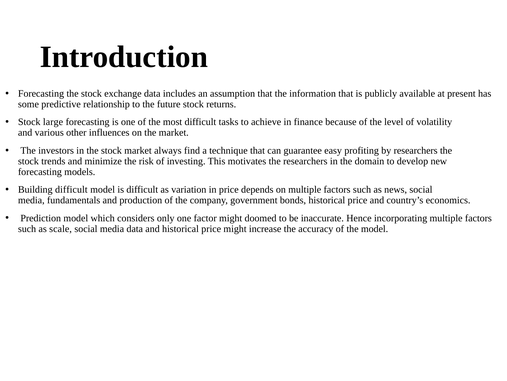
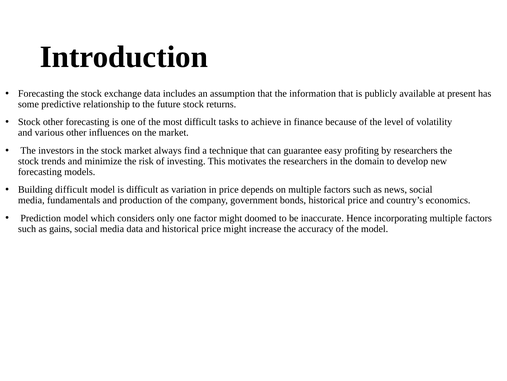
Stock large: large -> other
scale: scale -> gains
